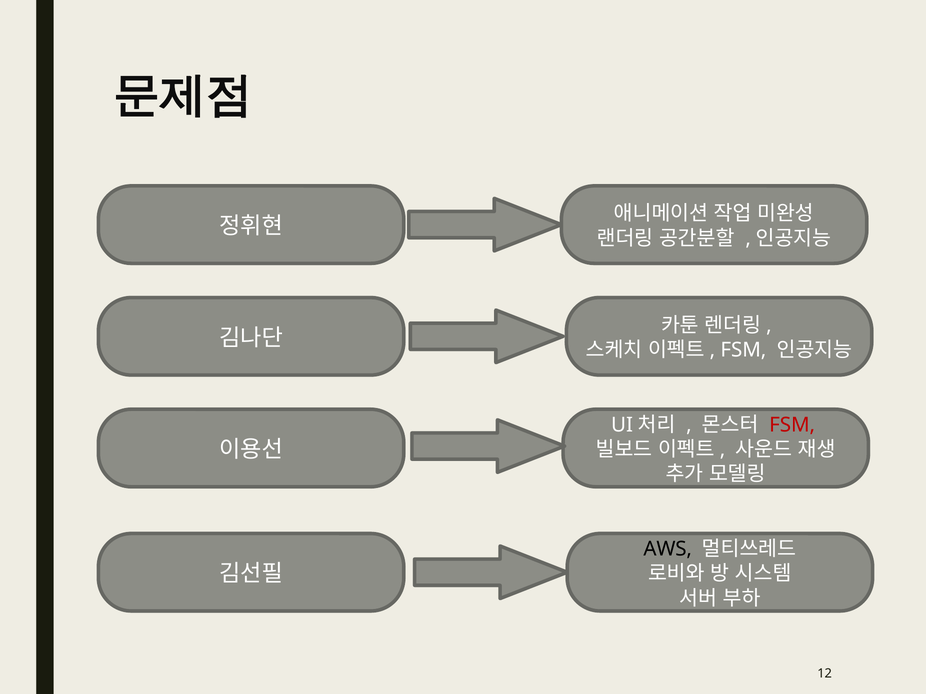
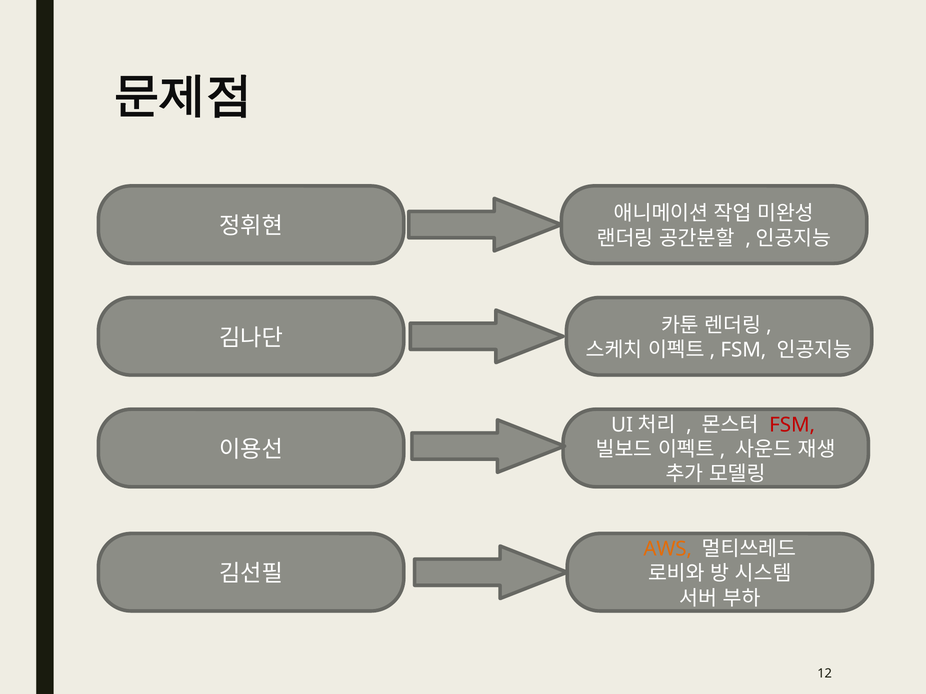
AWS colour: black -> orange
